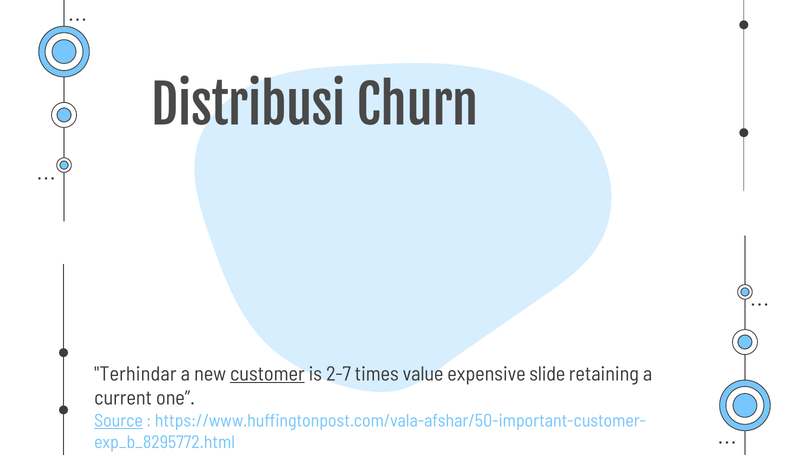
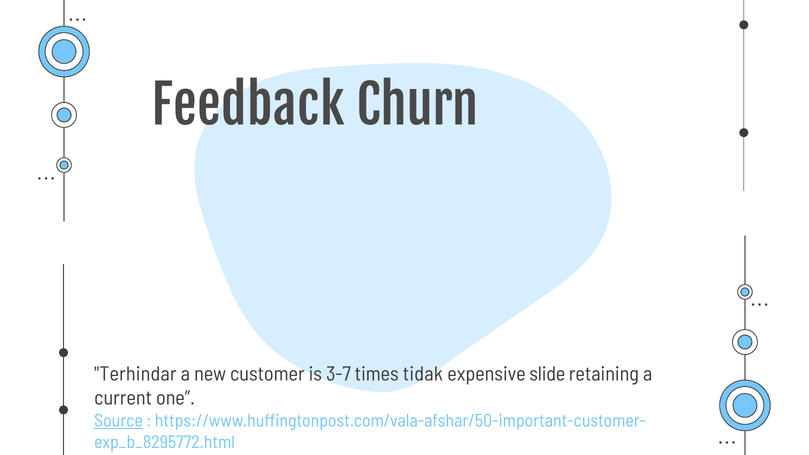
Distribusi: Distribusi -> Feedback
customer underline: present -> none
2-7: 2-7 -> 3-7
value: value -> tidak
